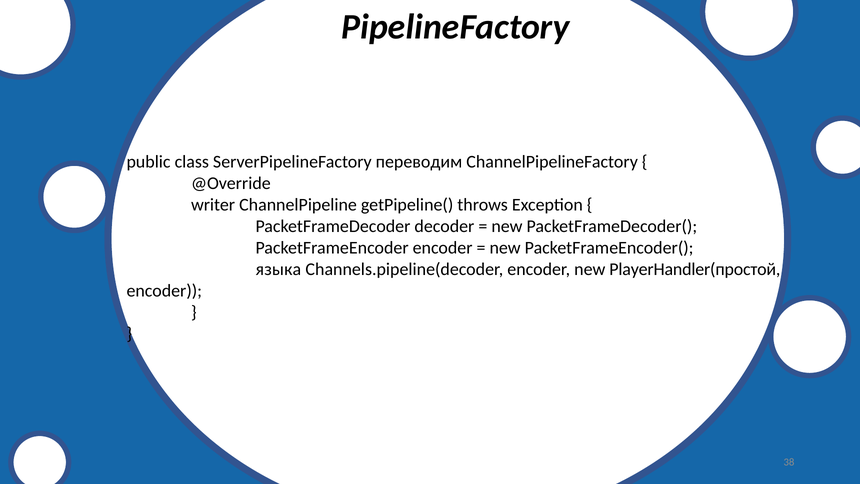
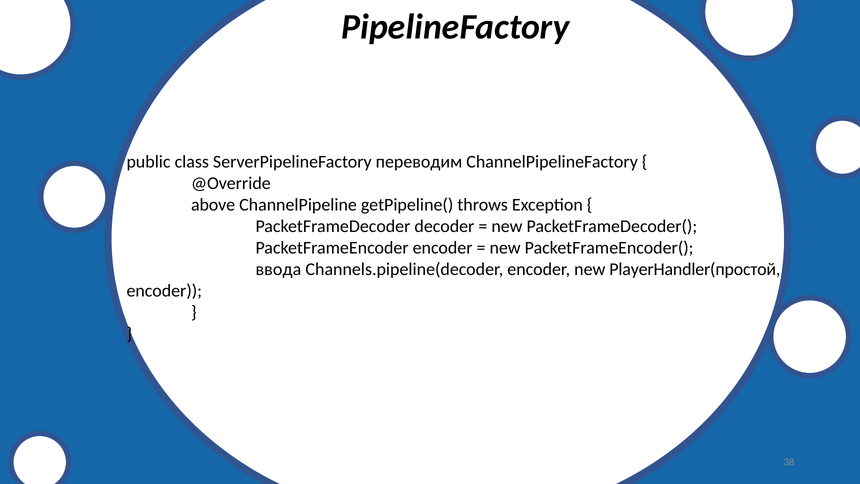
writer: writer -> above
языка: языка -> ввода
